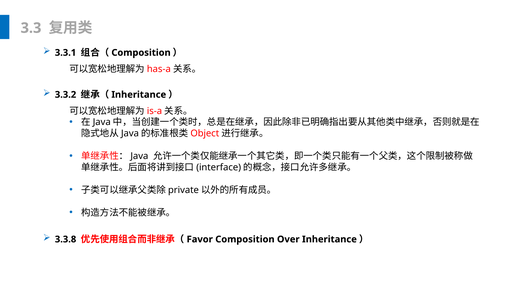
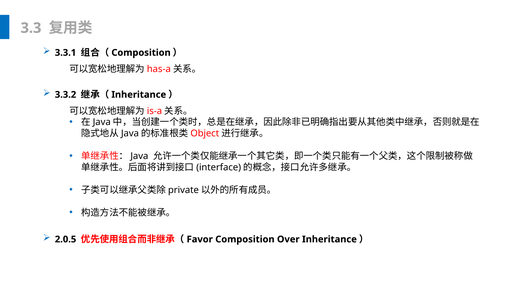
3.3.8: 3.3.8 -> 2.0.5
